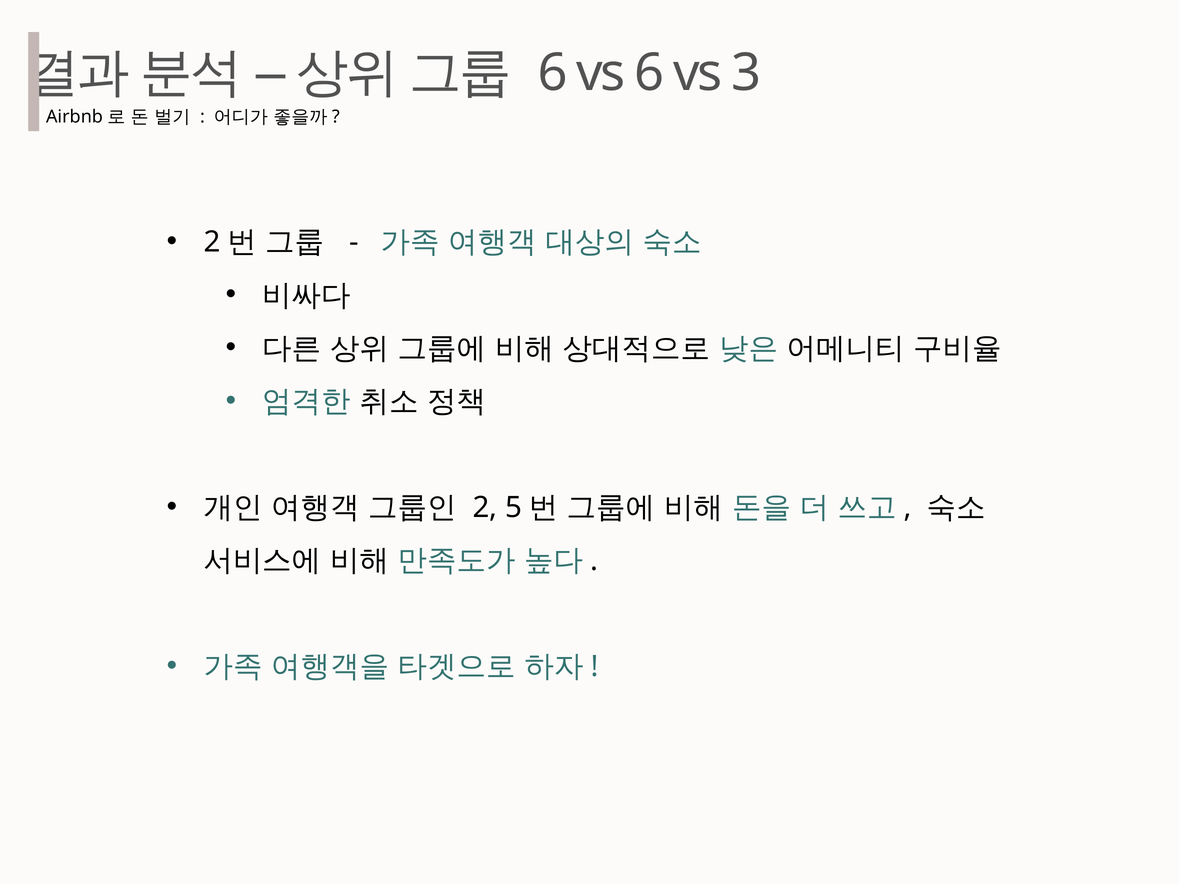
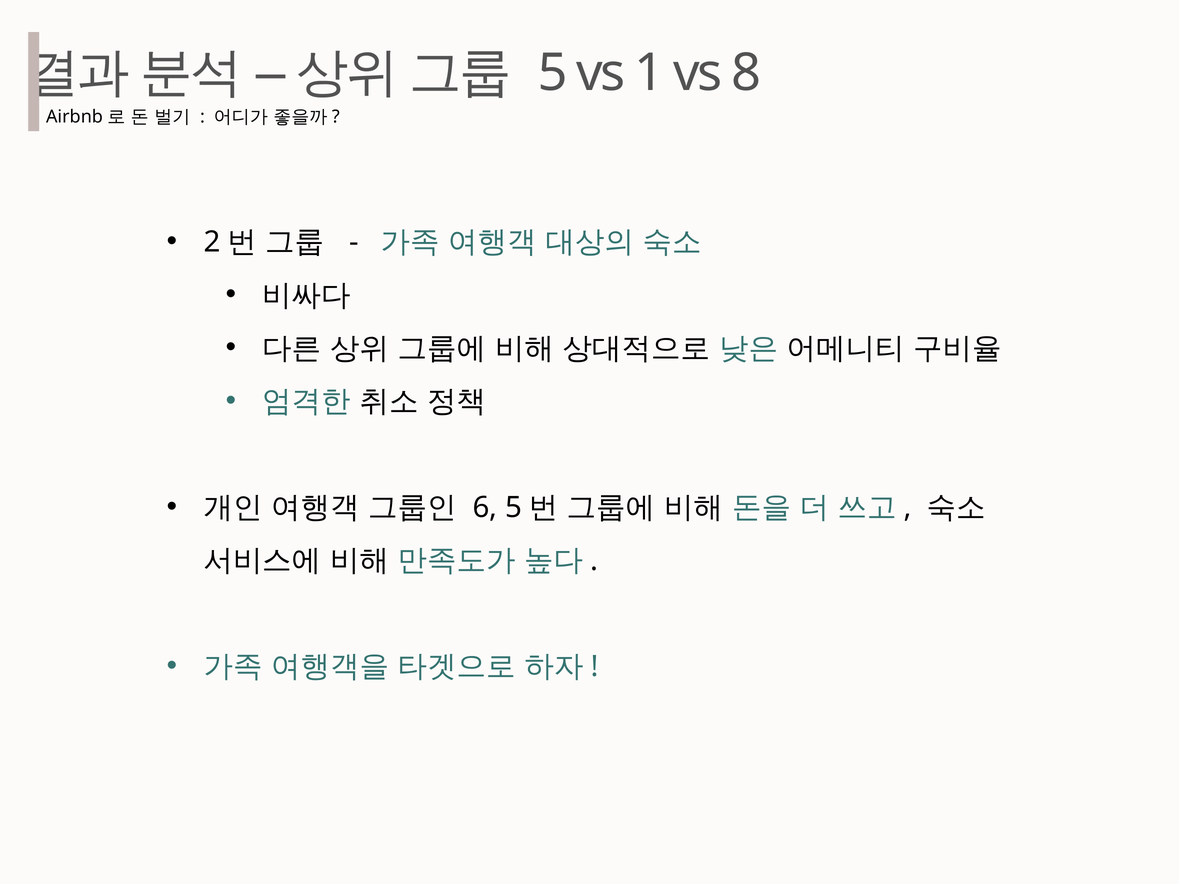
6 at (553, 73): 6 -> 5
vs 6: 6 -> 1
3: 3 -> 8
2: 2 -> 6
